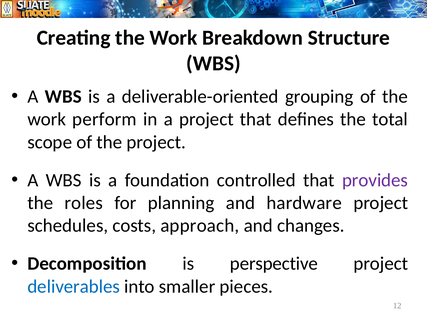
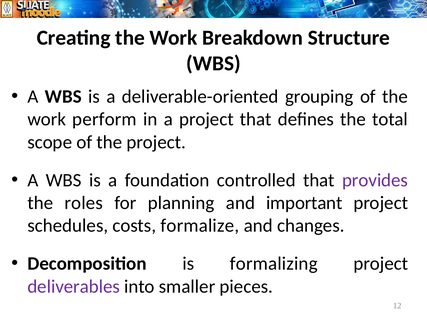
hardware: hardware -> important
approach: approach -> formalize
perspective: perspective -> formalizing
deliverables colour: blue -> purple
